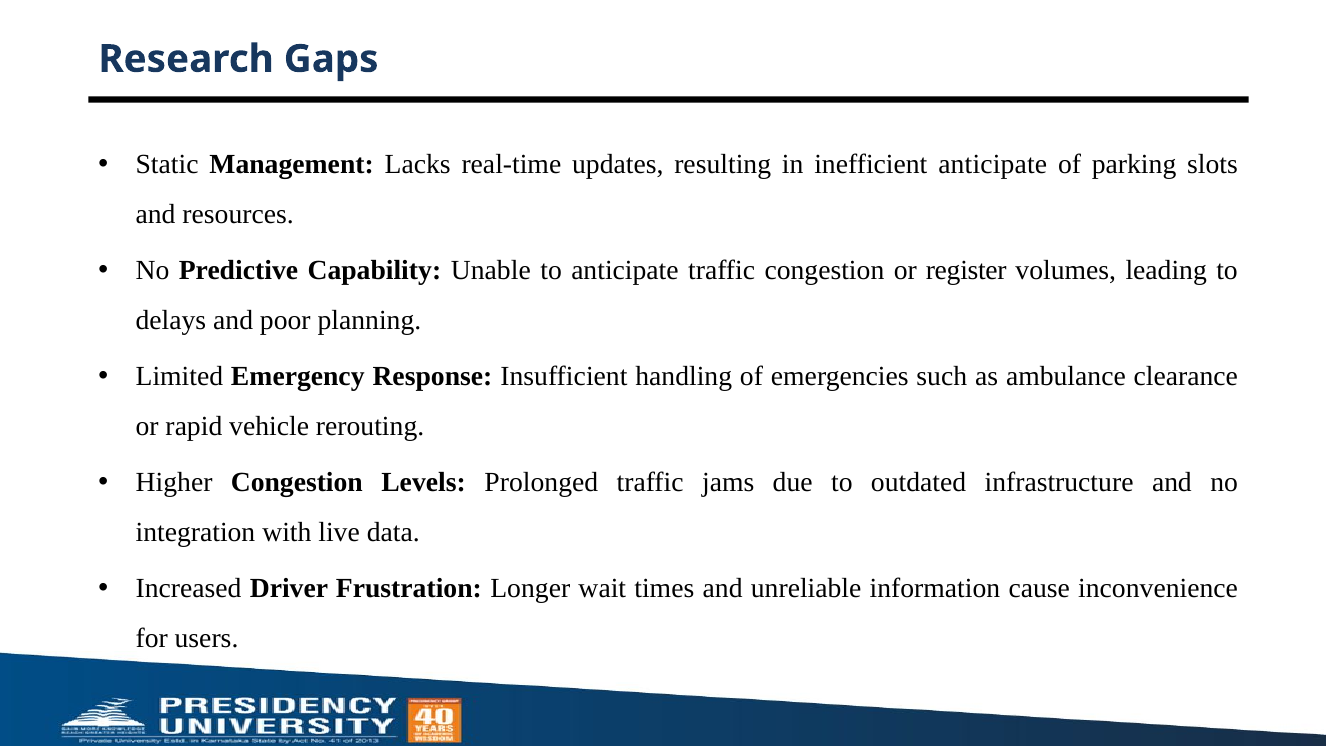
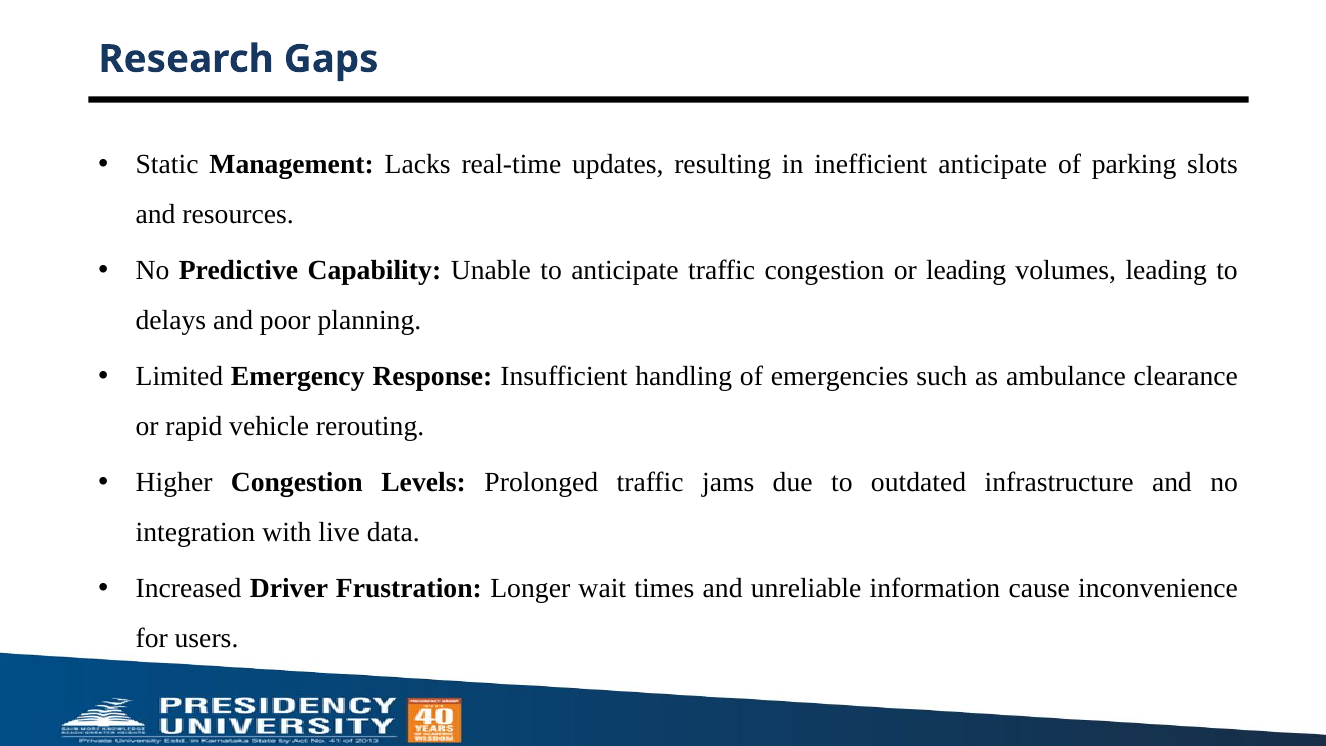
or register: register -> leading
